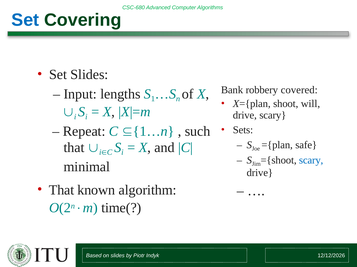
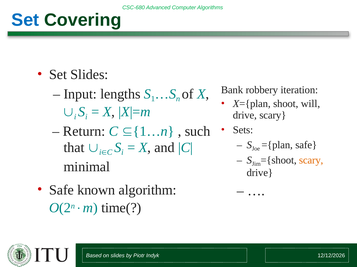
covered: covered -> iteration
Repeat: Repeat -> Return
scary at (311, 161) colour: blue -> orange
That at (62, 190): That -> Safe
